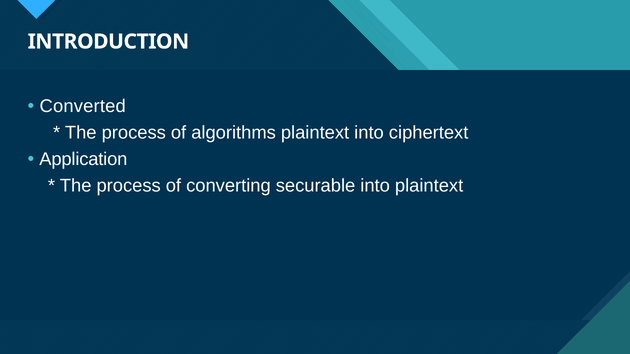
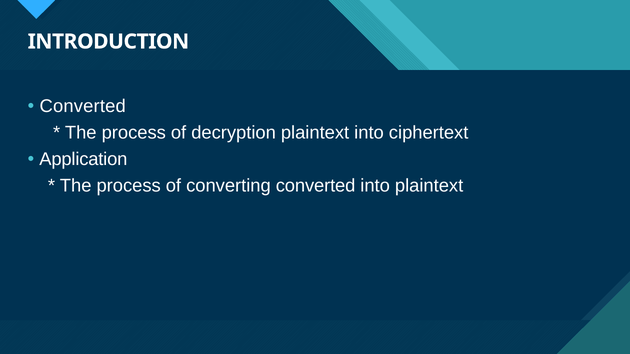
algorithms: algorithms -> decryption
converting securable: securable -> converted
